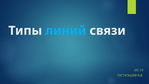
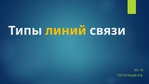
линий colour: light blue -> yellow
